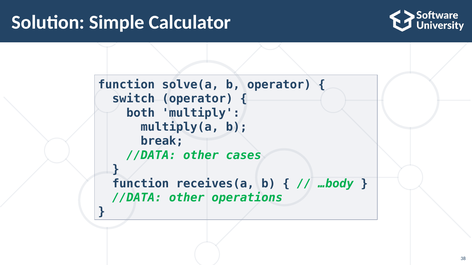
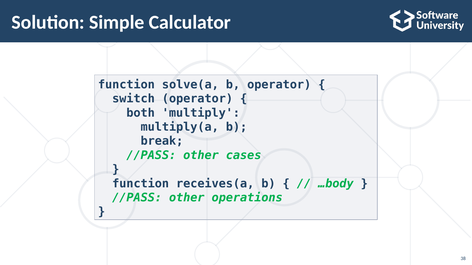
//DATA at (151, 155): //DATA -> //PASS
//DATA at (137, 198): //DATA -> //PASS
